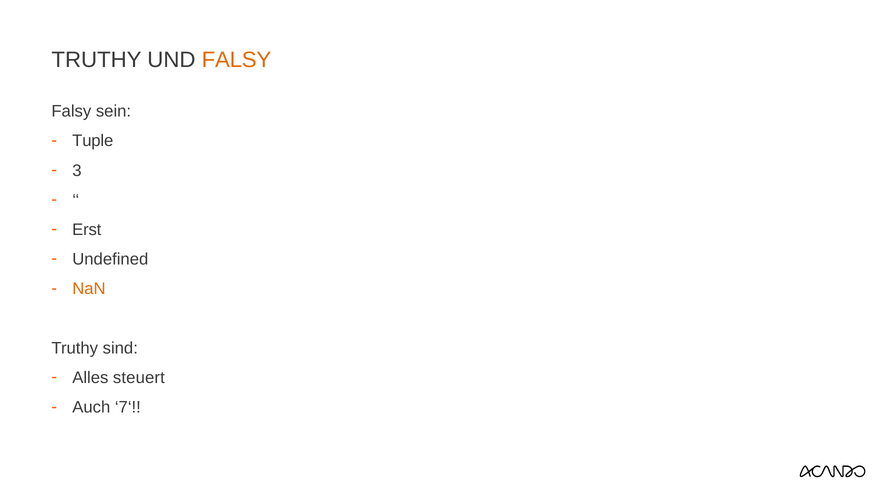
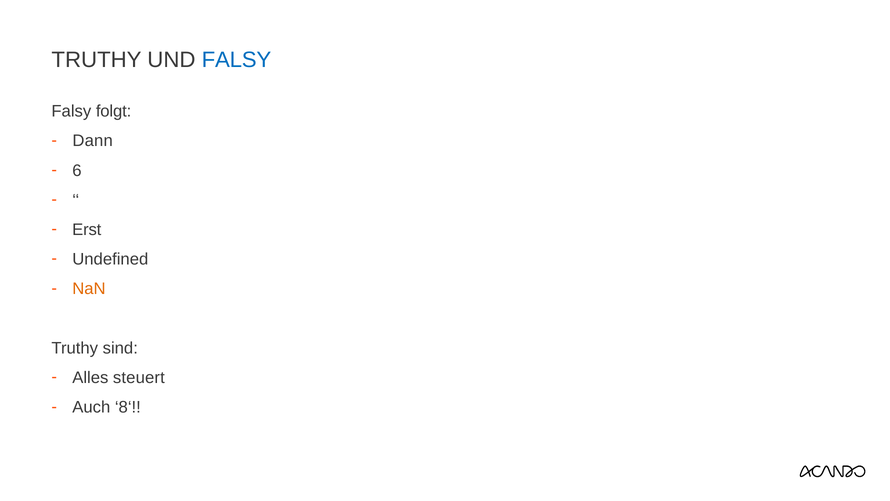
FALSY at (236, 60) colour: orange -> blue
sein: sein -> folgt
Tuple: Tuple -> Dann
3: 3 -> 6
7‘: 7‘ -> 8‘
